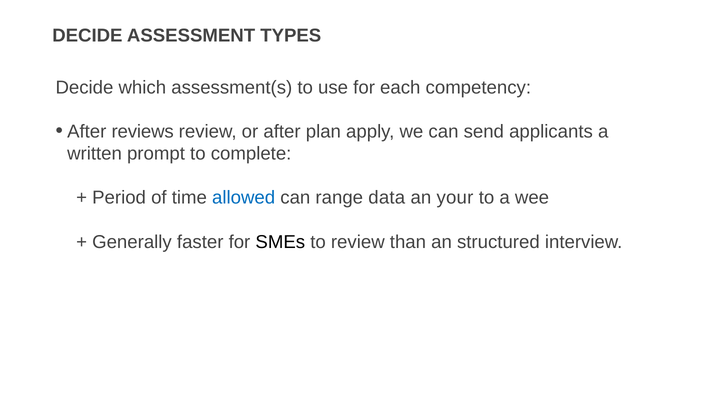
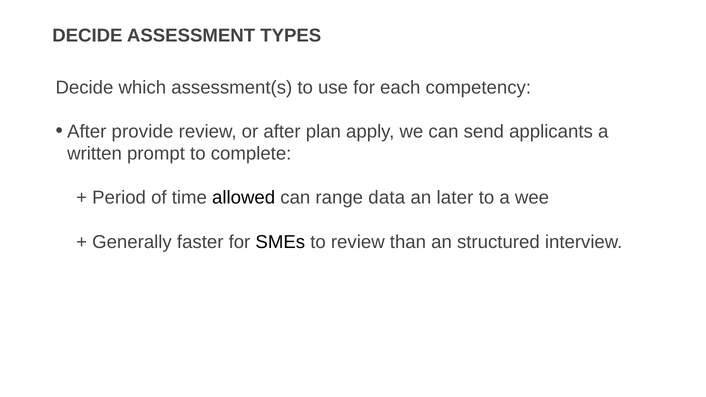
reviews: reviews -> provide
allowed colour: blue -> black
your: your -> later
